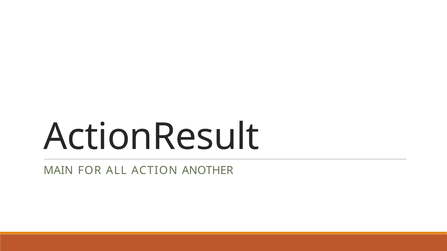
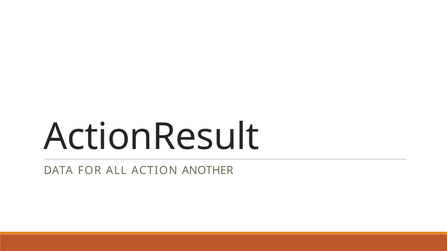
MAIN: MAIN -> DATA
